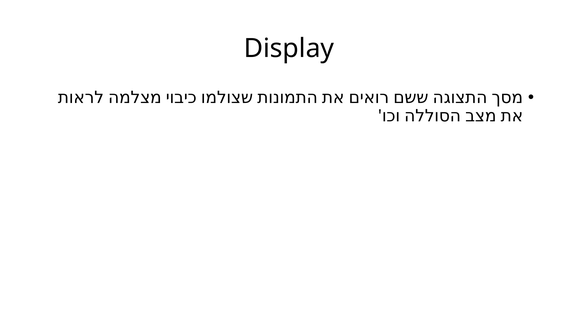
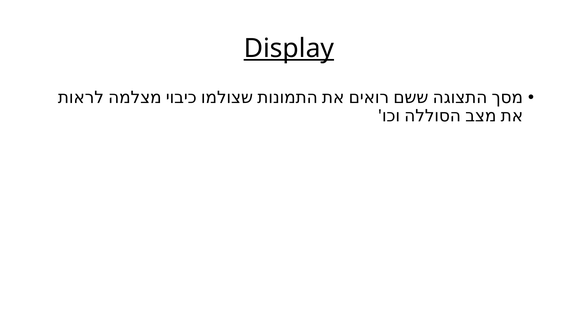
Display underline: none -> present
